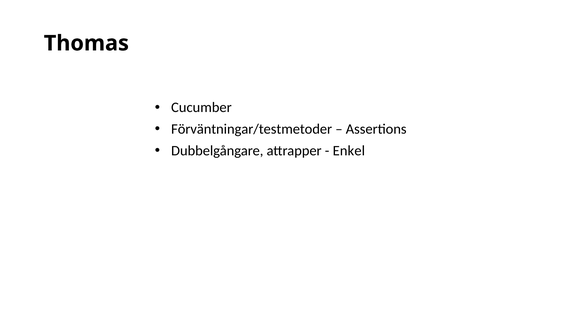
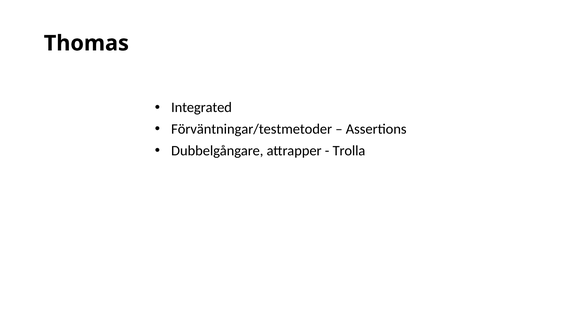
Cucumber: Cucumber -> Integrated
Enkel: Enkel -> Trolla
